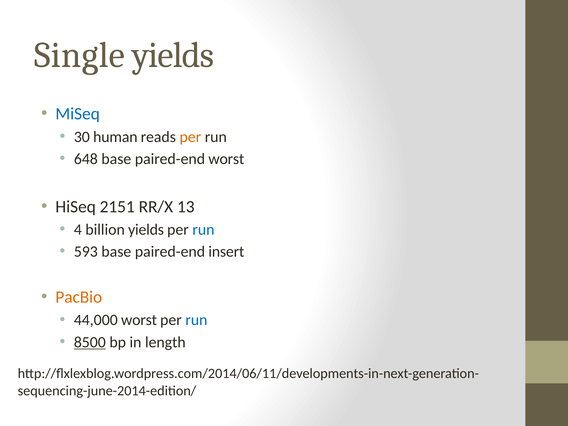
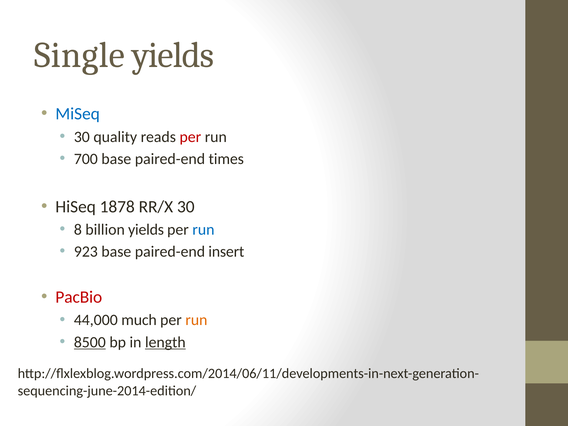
human: human -> quality
per at (190, 137) colour: orange -> red
648: 648 -> 700
paired-end worst: worst -> times
2151: 2151 -> 1878
RR/X 13: 13 -> 30
4: 4 -> 8
593: 593 -> 923
PacBio colour: orange -> red
44,000 worst: worst -> much
run at (196, 320) colour: blue -> orange
length underline: none -> present
